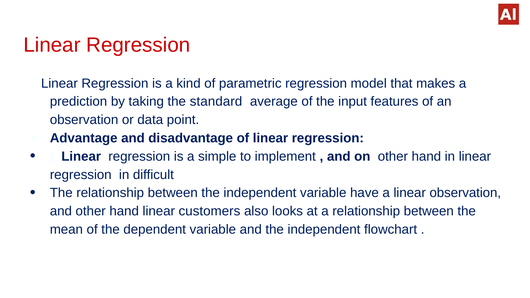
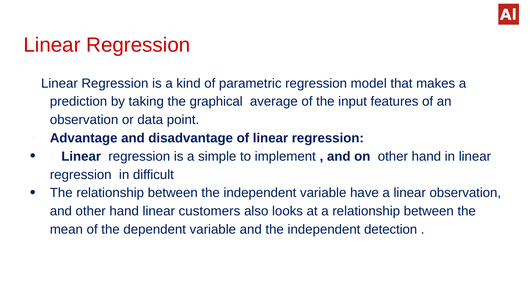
standard: standard -> graphical
flowchart: flowchart -> detection
